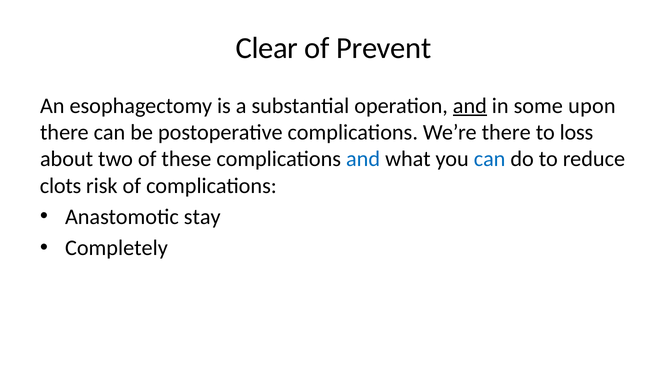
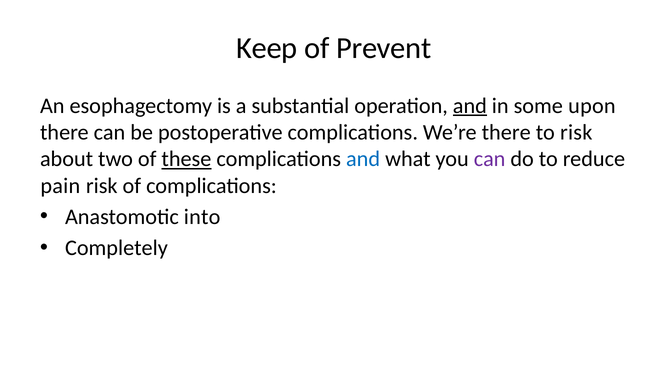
Clear: Clear -> Keep
to loss: loss -> risk
these underline: none -> present
can at (490, 159) colour: blue -> purple
clots: clots -> pain
stay: stay -> into
